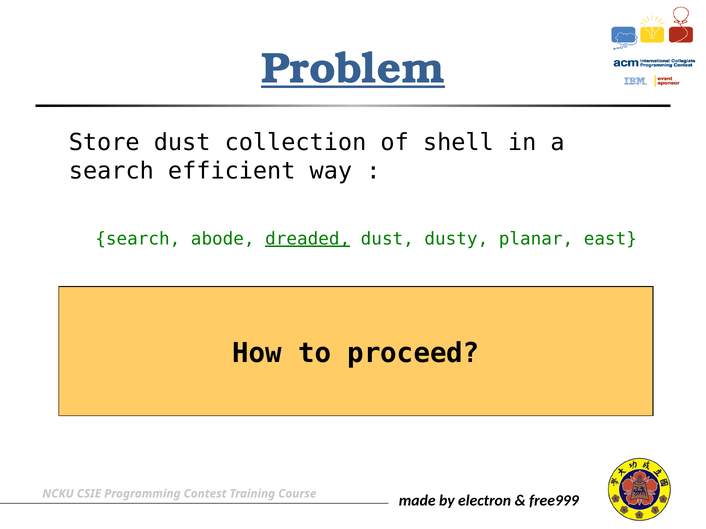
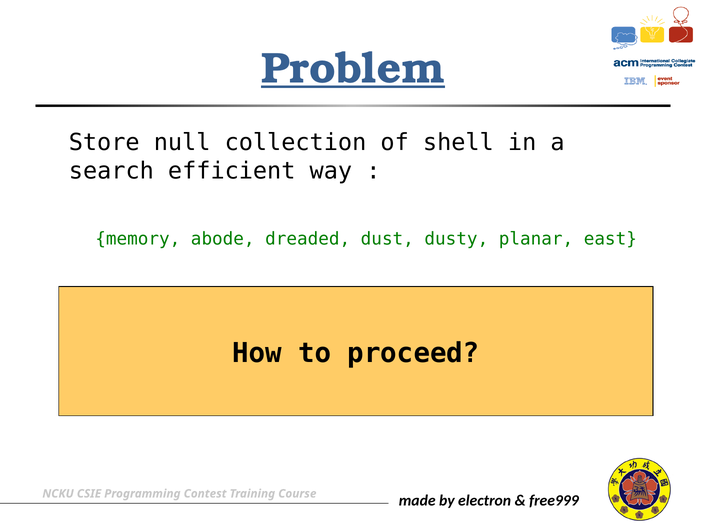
Store dust: dust -> null
search at (138, 239): search -> memory
dreaded underline: present -> none
